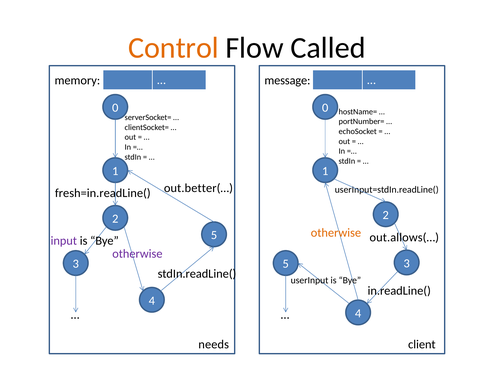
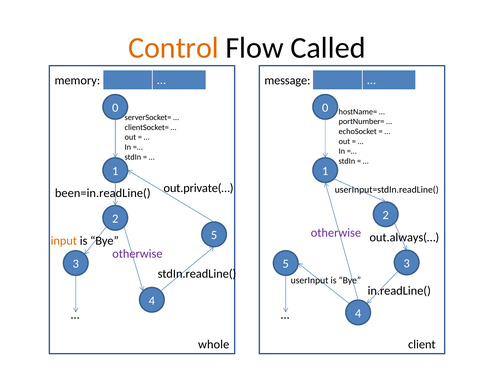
out.better(…: out.better(… -> out.private(…
fresh=in.readLine(: fresh=in.readLine( -> been=in.readLine(
otherwise at (336, 233) colour: orange -> purple
out.allows(…: out.allows(… -> out.always(…
input colour: purple -> orange
needs: needs -> whole
